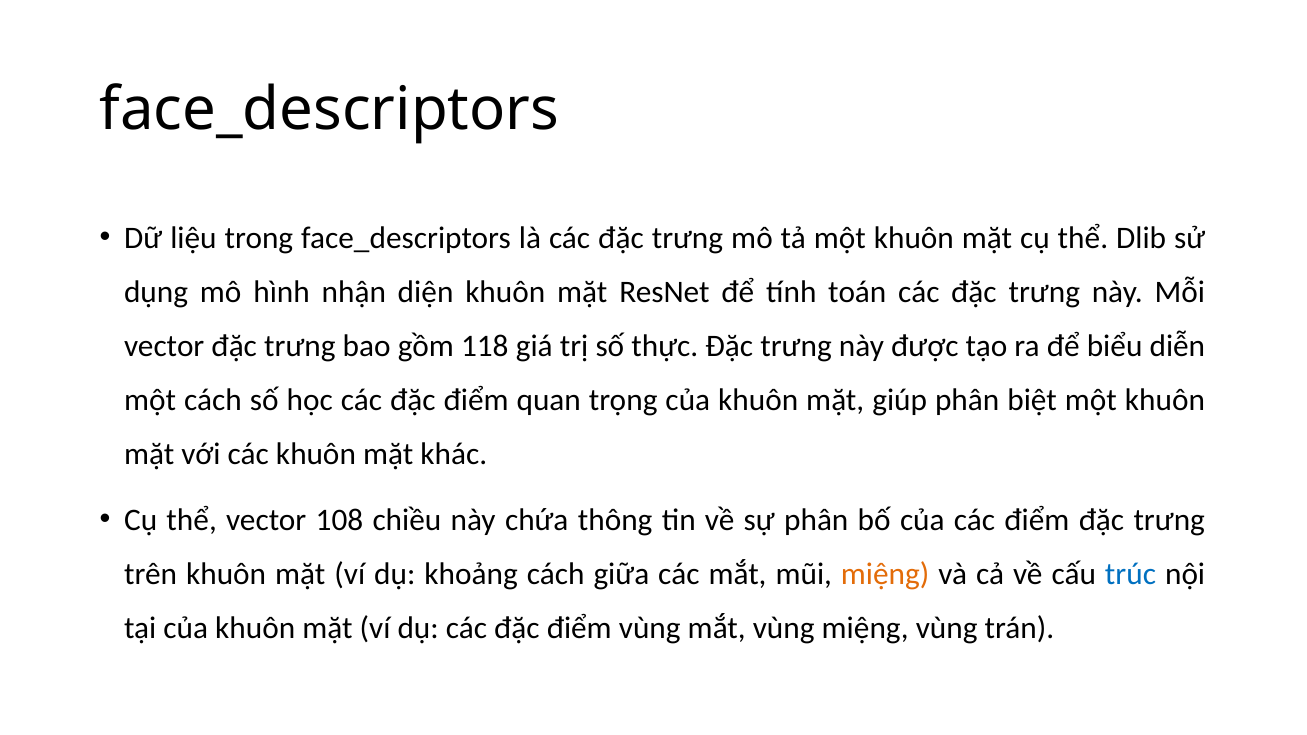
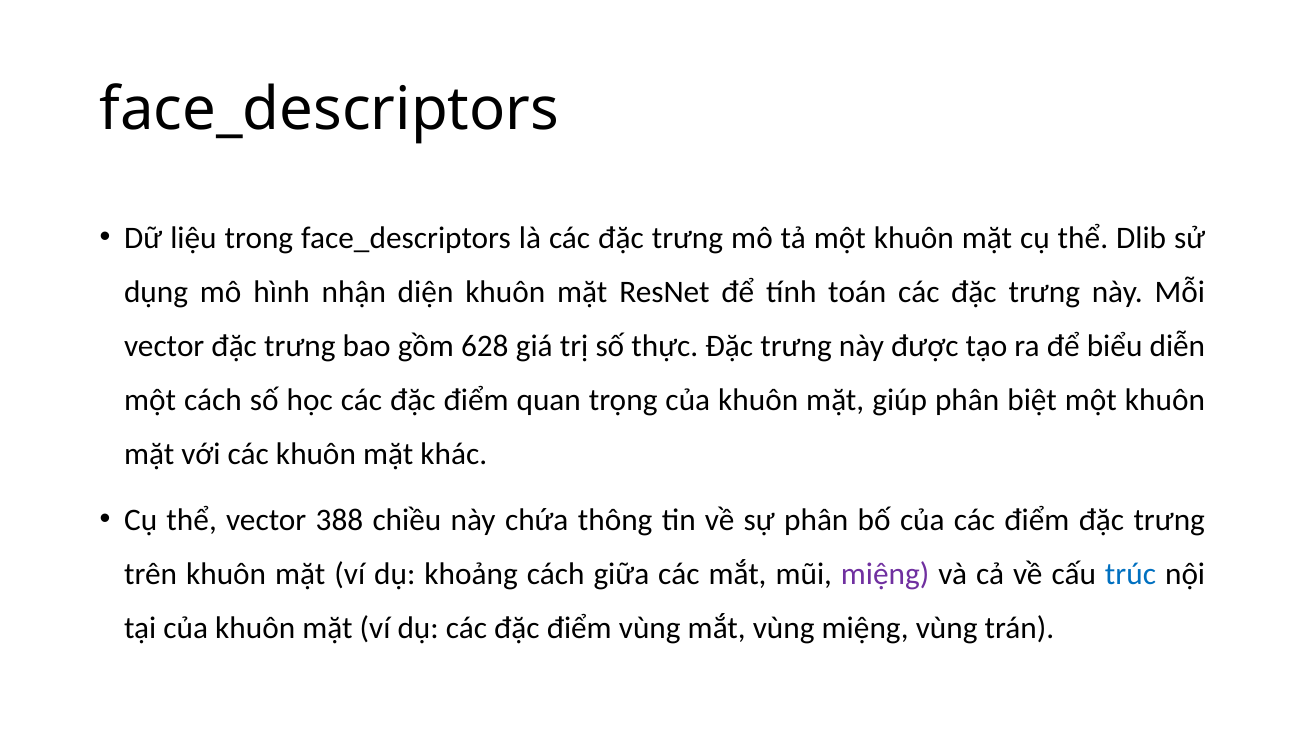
118: 118 -> 628
108: 108 -> 388
miệng at (885, 575) colour: orange -> purple
